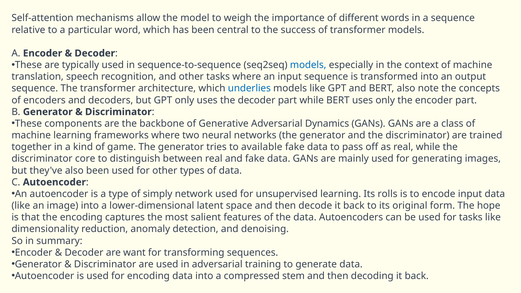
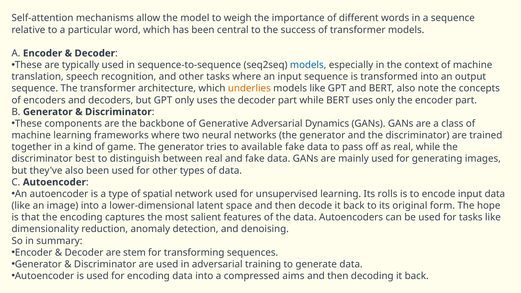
underlies colour: blue -> orange
core: core -> best
simply: simply -> spatial
want: want -> stem
stem: stem -> aims
